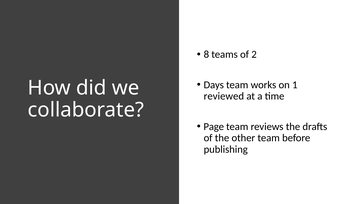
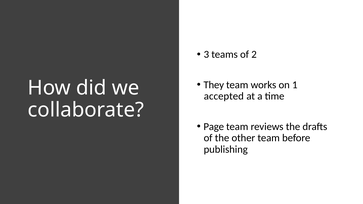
8: 8 -> 3
Days: Days -> They
reviewed: reviewed -> accepted
